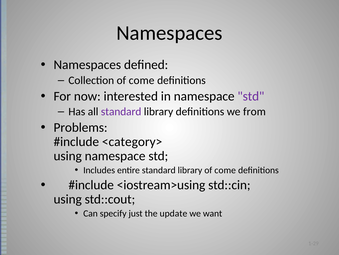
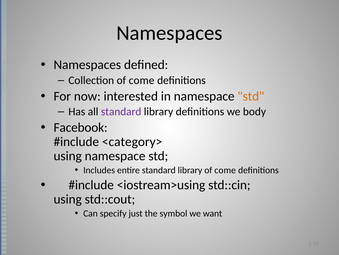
std at (251, 96) colour: purple -> orange
from: from -> body
Problems: Problems -> Facebook
update: update -> symbol
